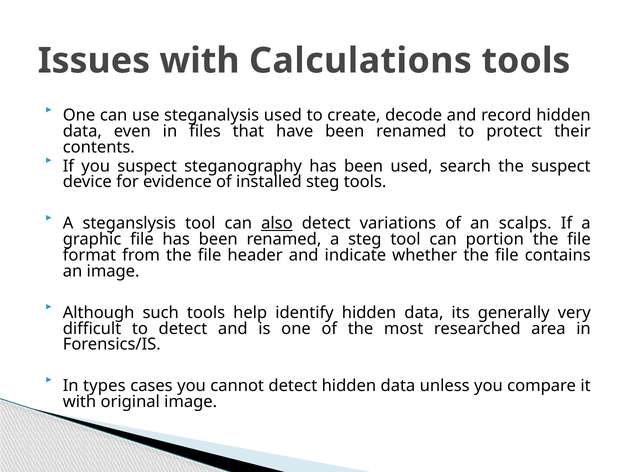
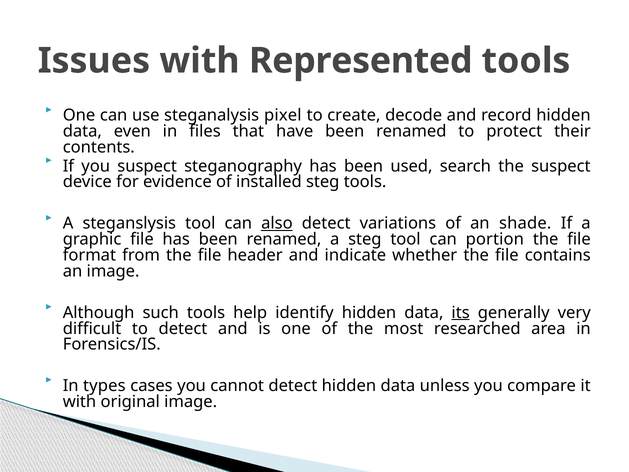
Calculations: Calculations -> Represented
steganalysis used: used -> pixel
scalps: scalps -> shade
its underline: none -> present
